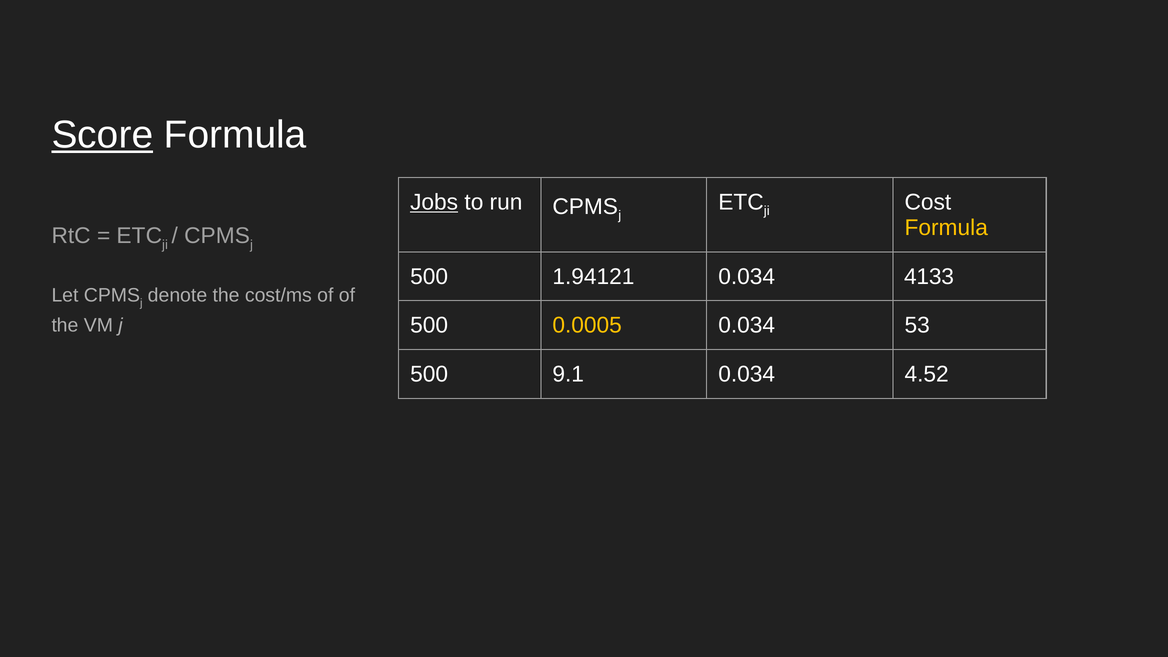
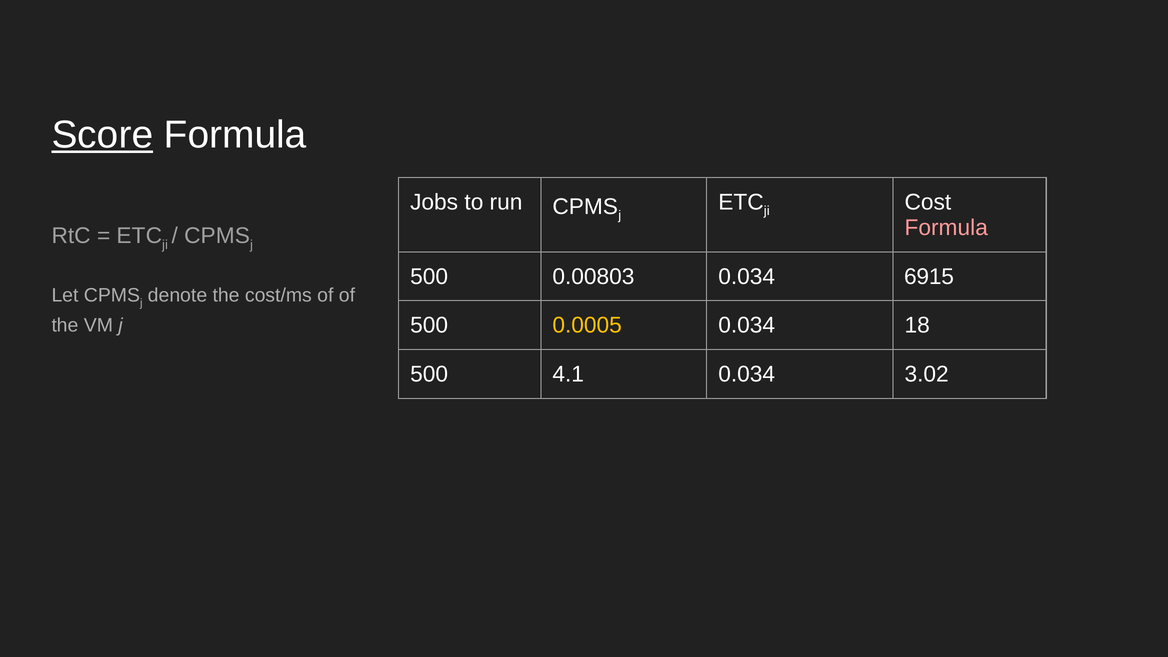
Jobs underline: present -> none
Formula at (946, 228) colour: yellow -> pink
1.94121: 1.94121 -> 0.00803
4133: 4133 -> 6915
53: 53 -> 18
9.1: 9.1 -> 4.1
4.52: 4.52 -> 3.02
